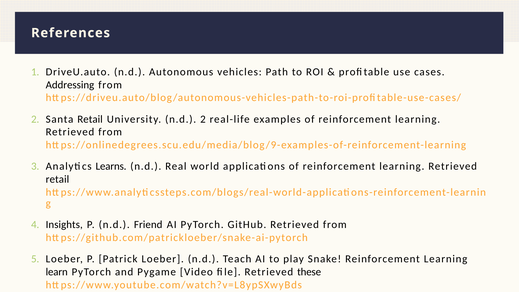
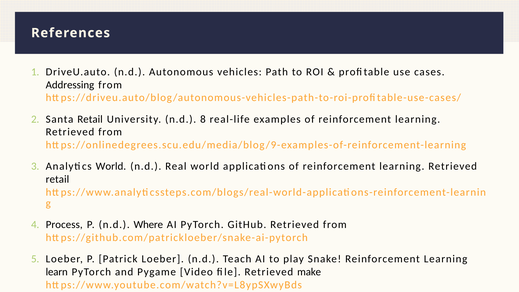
n.d 2: 2 -> 8
Analytics Learns: Learns -> World
Insights: Insights -> Process
Friend: Friend -> Where
these: these -> make
